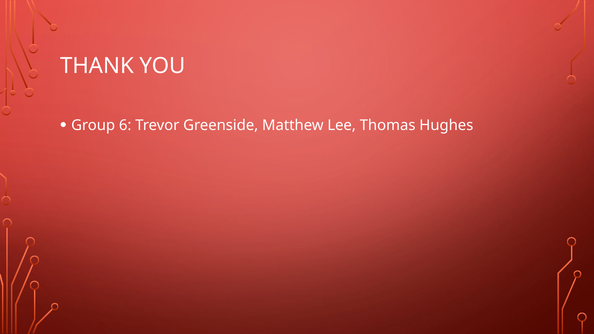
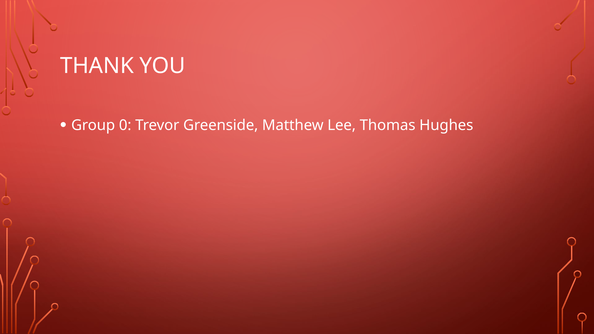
6: 6 -> 0
